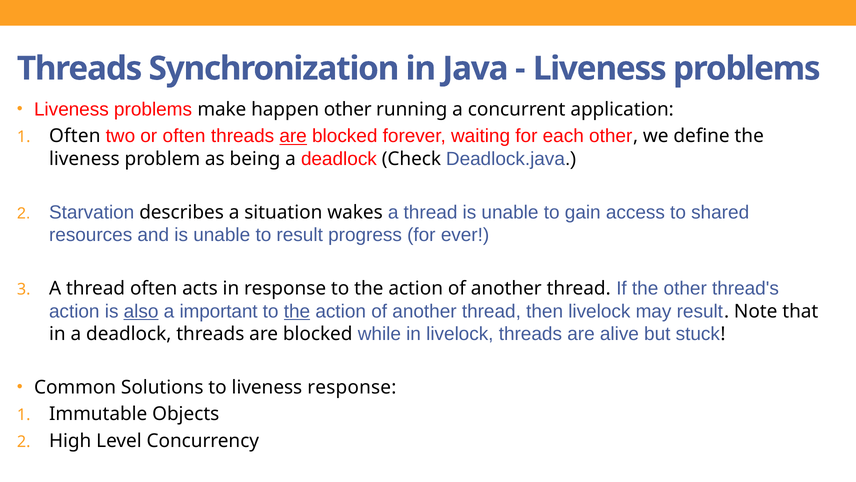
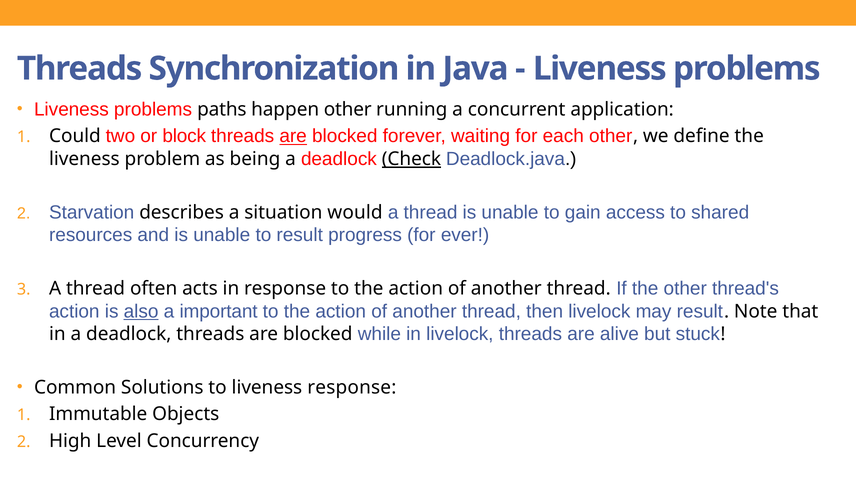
make: make -> paths
Often at (75, 136): Often -> Could
or often: often -> block
Check underline: none -> present
wakes: wakes -> would
the at (297, 311) underline: present -> none
